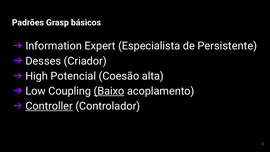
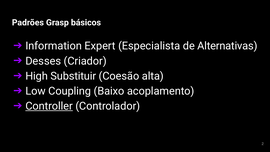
Persistente: Persistente -> Alternativas
Potencial: Potencial -> Substituir
Baixo underline: present -> none
